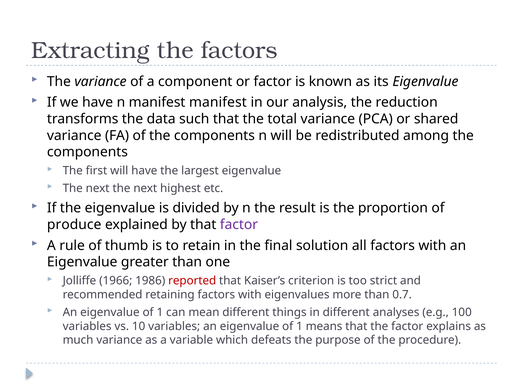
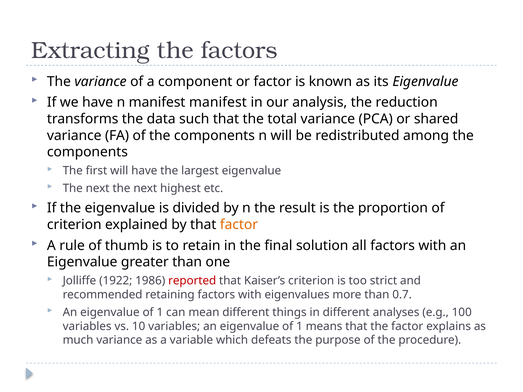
produce at (74, 225): produce -> criterion
factor at (239, 225) colour: purple -> orange
1966: 1966 -> 1922
